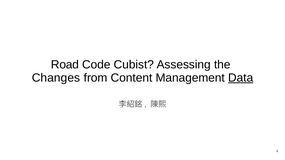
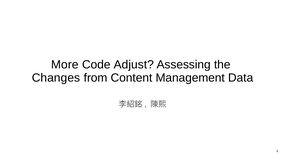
Road: Road -> More
Cubist: Cubist -> Adjust
Data underline: present -> none
